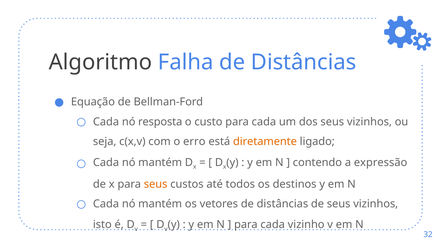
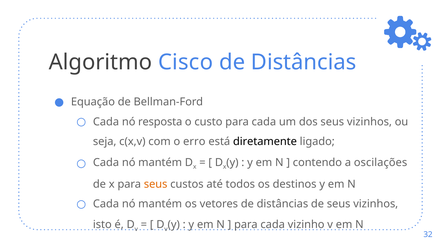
Falha: Falha -> Cisco
diretamente colour: orange -> black
expressão: expressão -> oscilações
